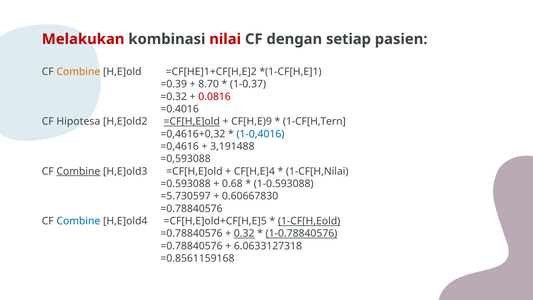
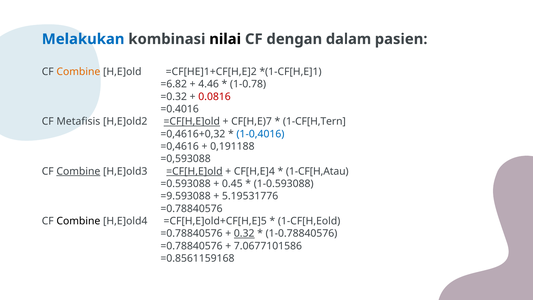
Melakukan colour: red -> blue
nilai colour: red -> black
setiap: setiap -> dalam
=0.39: =0.39 -> =6.82
8.70: 8.70 -> 4.46
1-0.37: 1-0.37 -> 1-0.78
Hipotesa: Hipotesa -> Metafisis
CF[H,E)9: CF[H,E)9 -> CF[H,E)7
3,191488: 3,191488 -> 0,191188
=CF[H,E]old at (194, 171) underline: none -> present
1-CF[H,Nilai: 1-CF[H,Nilai -> 1-CF[H,Atau
0.68: 0.68 -> 0.45
=5.730597: =5.730597 -> =9.593088
0.60667830: 0.60667830 -> 5.19531776
Combine at (78, 221) colour: blue -> black
1-CF[H,Eold underline: present -> none
1-0.78840576 underline: present -> none
6.0633127318: 6.0633127318 -> 7.0677101586
